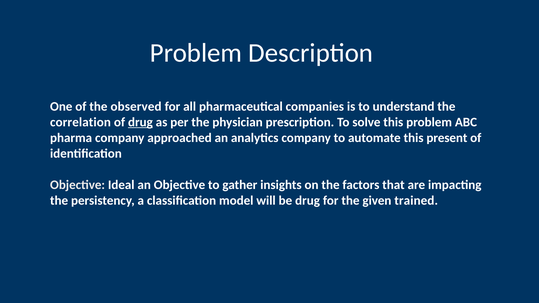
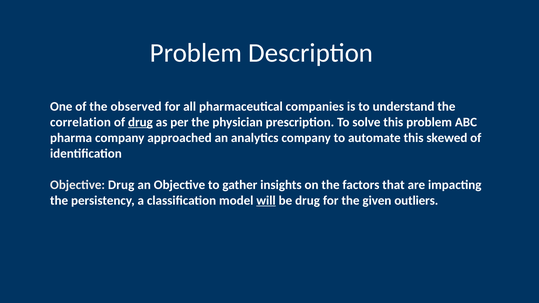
present: present -> skewed
Objective Ideal: Ideal -> Drug
will underline: none -> present
trained: trained -> outliers
